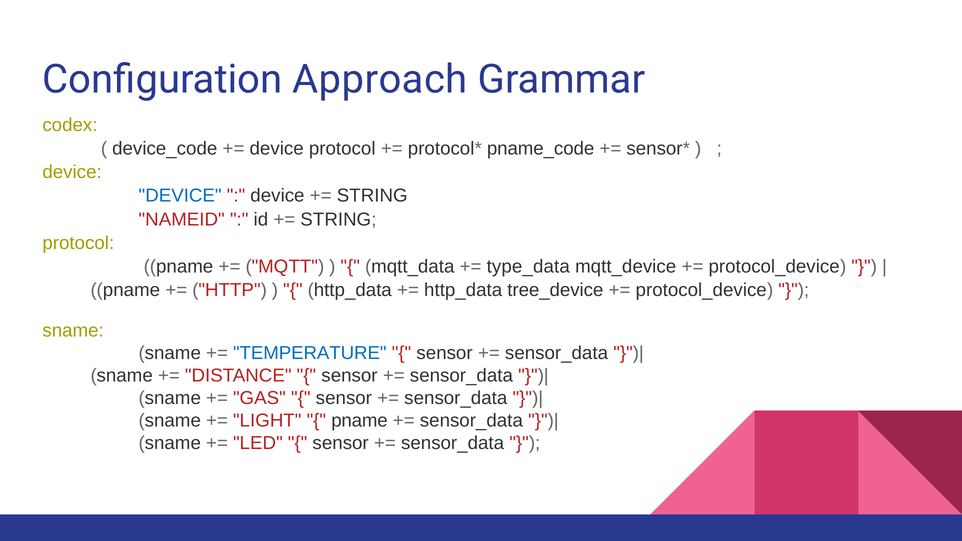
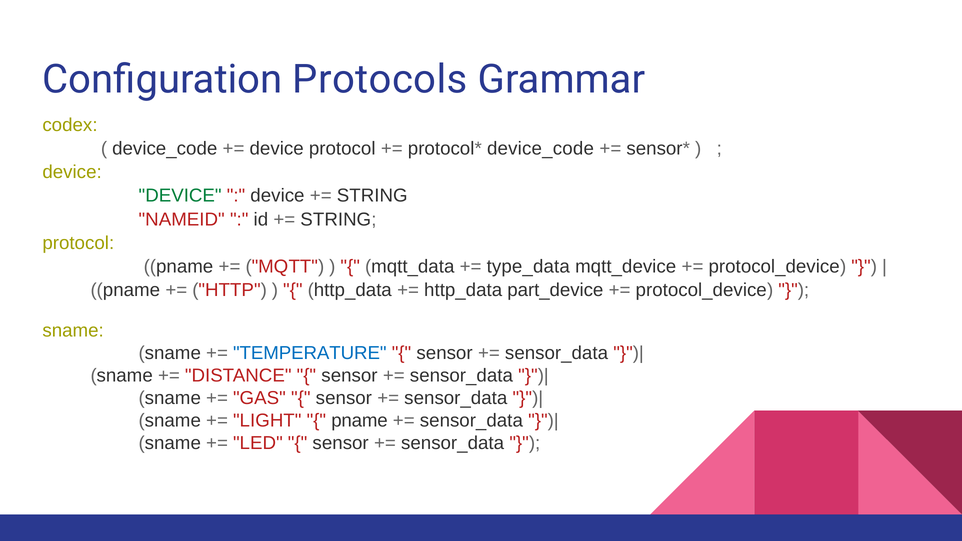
Approach: Approach -> Protocols
pname_code at (541, 149): pname_code -> device_code
DEVICE at (180, 196) colour: blue -> green
tree_device: tree_device -> part_device
